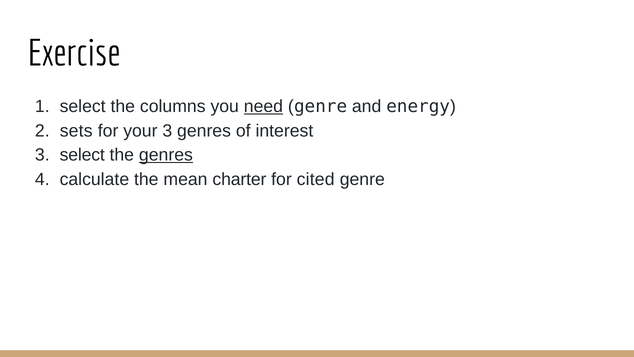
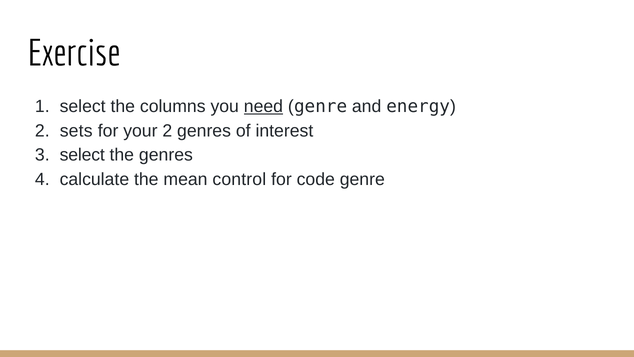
your 3: 3 -> 2
genres at (166, 155) underline: present -> none
charter: charter -> control
cited: cited -> code
